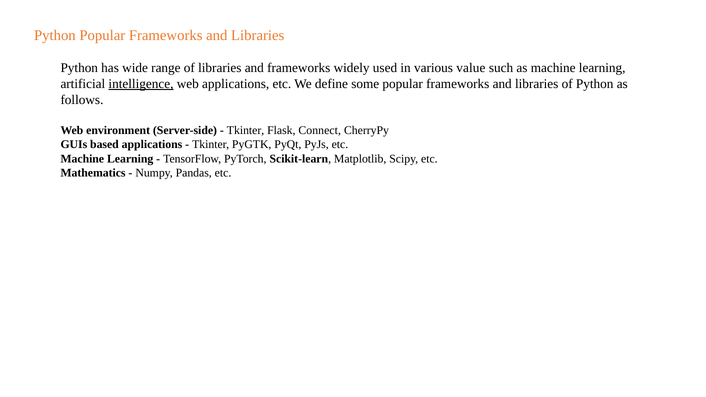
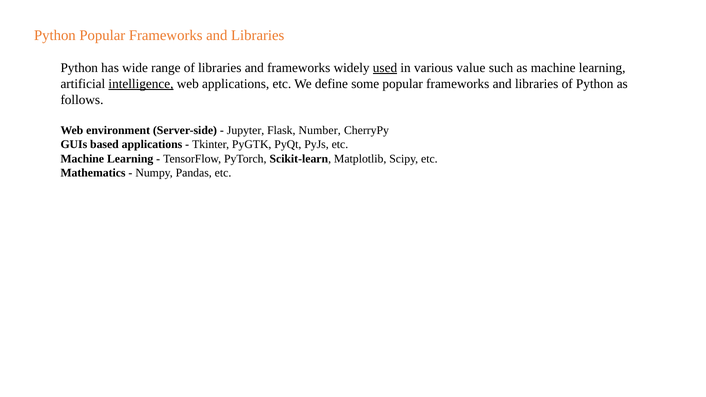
used underline: none -> present
Tkinter at (246, 130): Tkinter -> Jupyter
Connect: Connect -> Number
